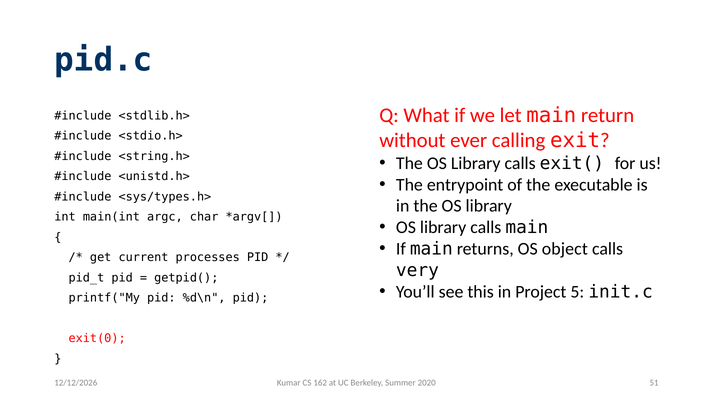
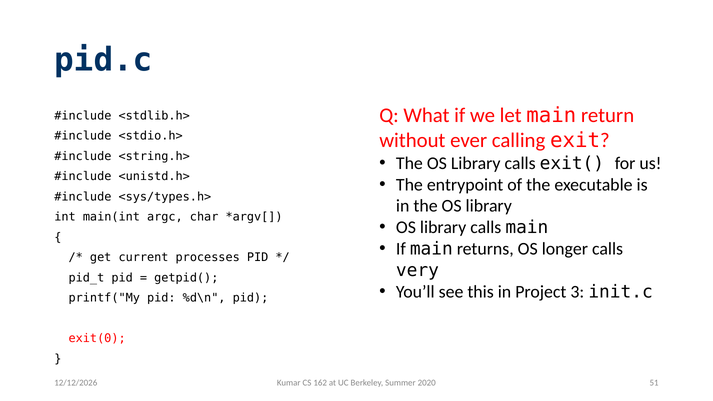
object: object -> longer
5: 5 -> 3
